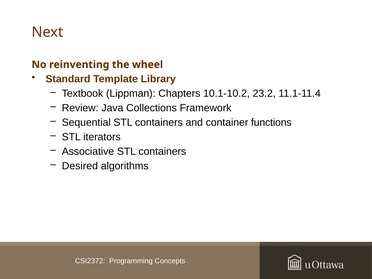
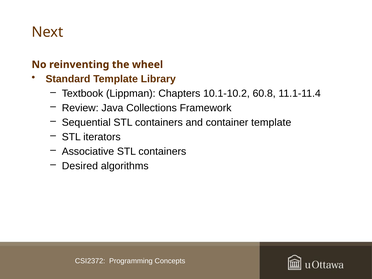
23.2: 23.2 -> 60.8
container functions: functions -> template
